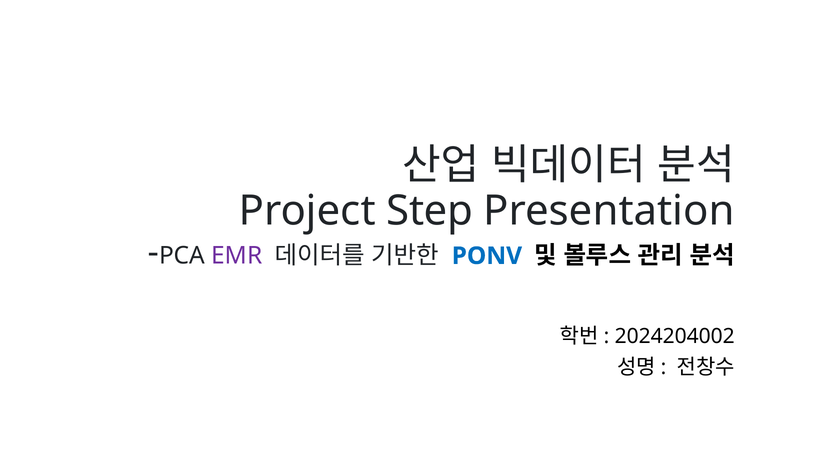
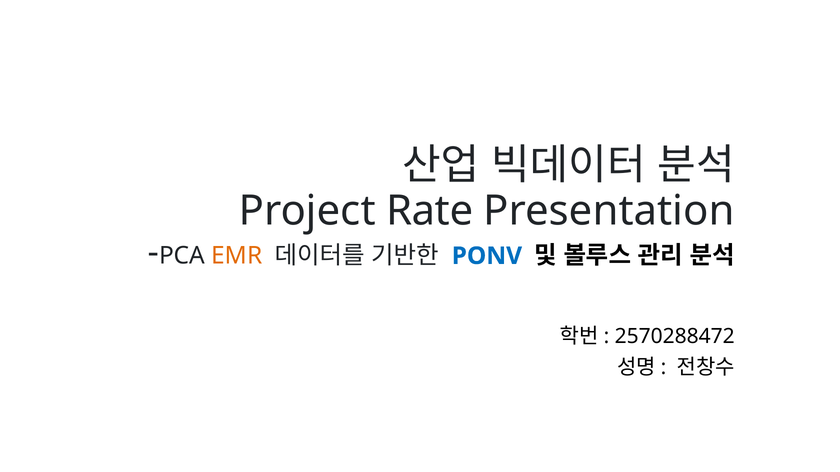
Step: Step -> Rate
EMR colour: purple -> orange
2024204002: 2024204002 -> 2570288472
